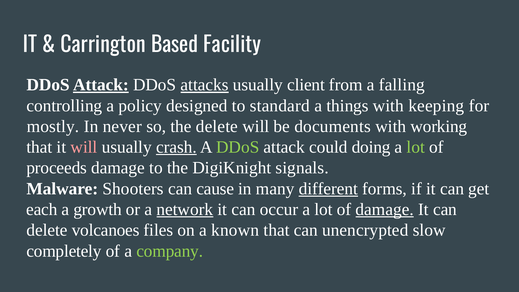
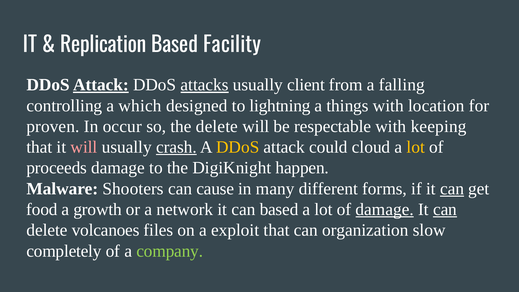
Carrington: Carrington -> Replication
policy: policy -> which
standard: standard -> lightning
keeping: keeping -> location
mostly: mostly -> proven
never: never -> occur
documents: documents -> respectable
working: working -> keeping
DDoS at (238, 147) colour: light green -> yellow
doing: doing -> cloud
lot at (416, 147) colour: light green -> yellow
signals: signals -> happen
different underline: present -> none
can at (452, 189) underline: none -> present
each: each -> food
network underline: present -> none
can occur: occur -> based
can at (445, 209) underline: none -> present
known: known -> exploit
unencrypted: unencrypted -> organization
